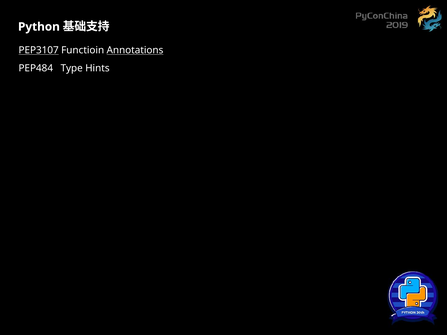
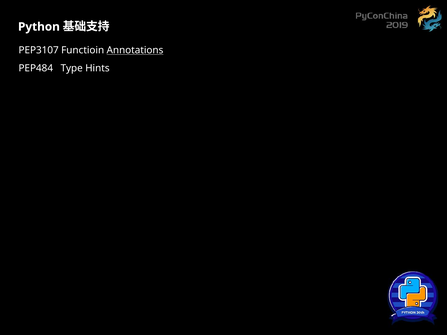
PEP3107 underline: present -> none
